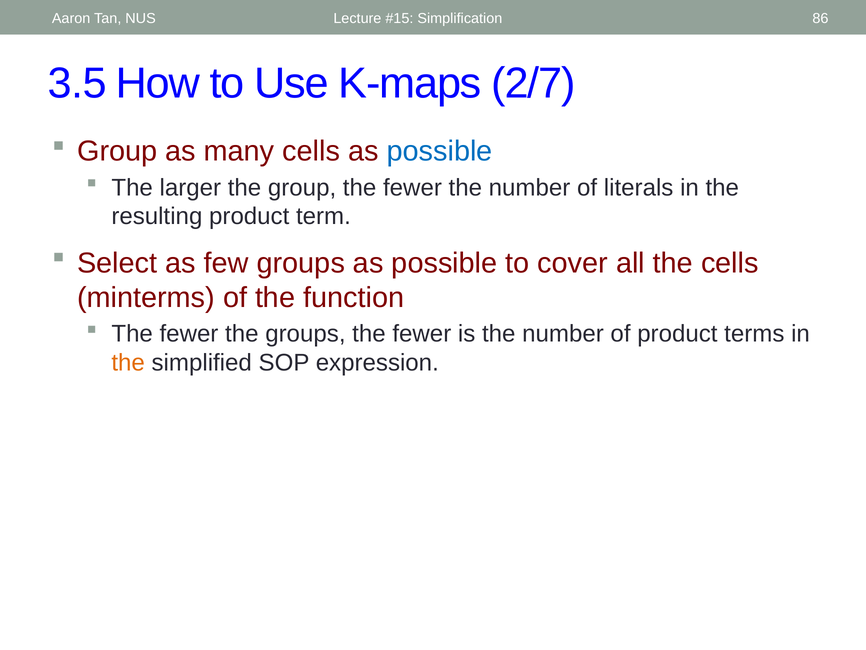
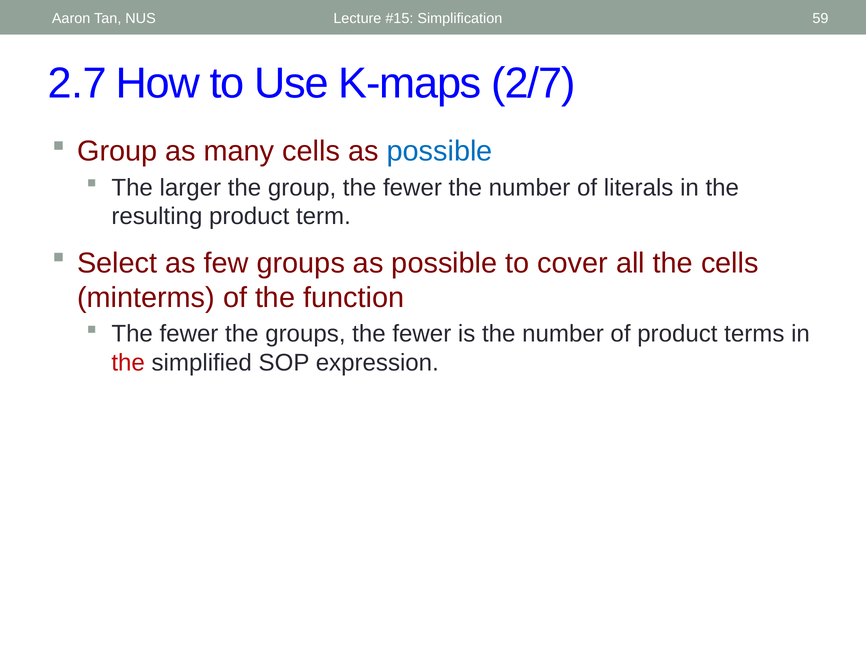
86: 86 -> 59
3.5: 3.5 -> 2.7
the at (128, 363) colour: orange -> red
